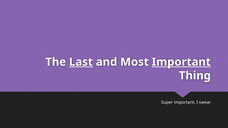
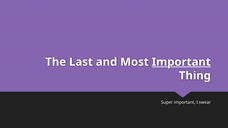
Last underline: present -> none
